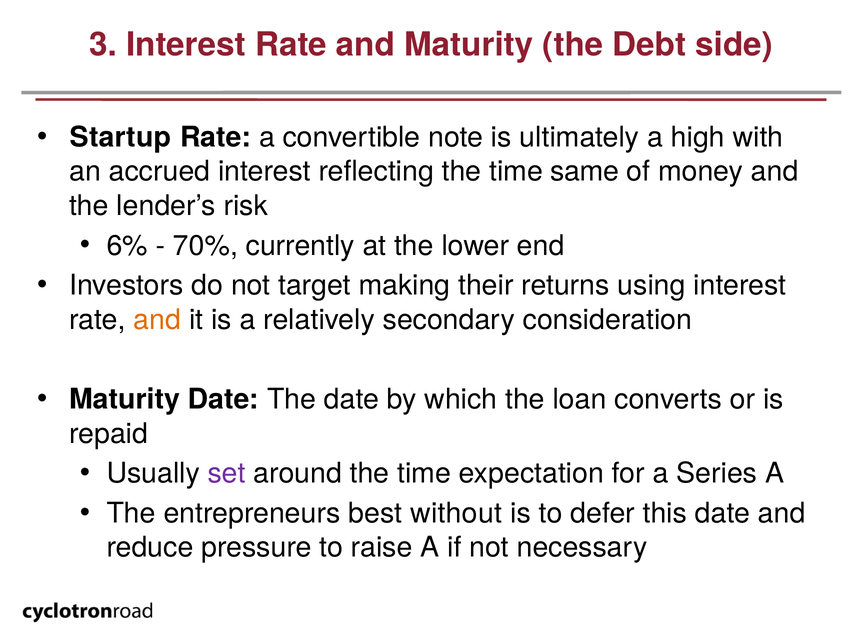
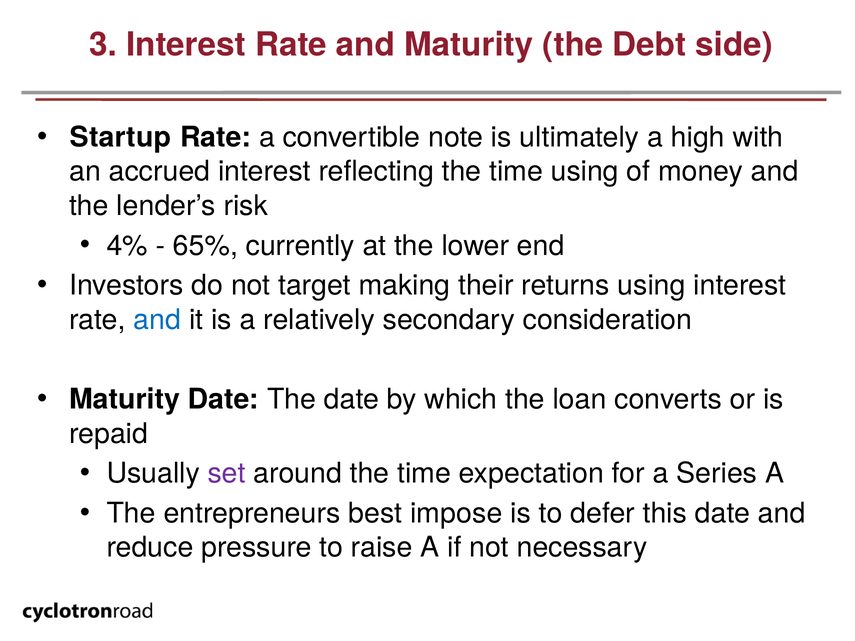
time same: same -> using
6%: 6% -> 4%
70%: 70% -> 65%
and at (157, 320) colour: orange -> blue
without: without -> impose
